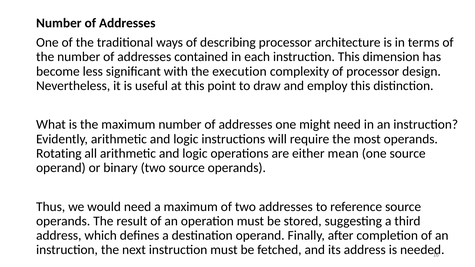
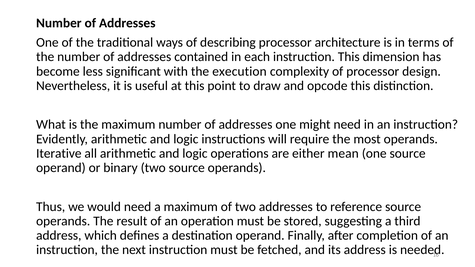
employ: employ -> opcode
Rotating: Rotating -> Iterative
